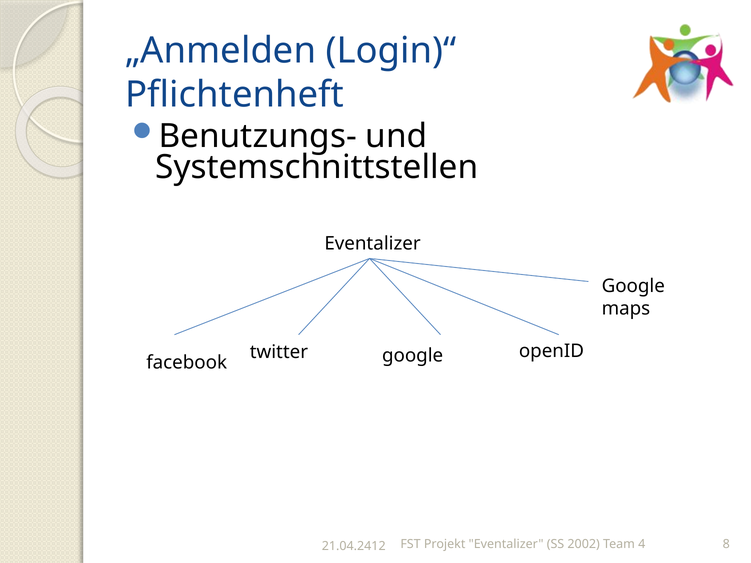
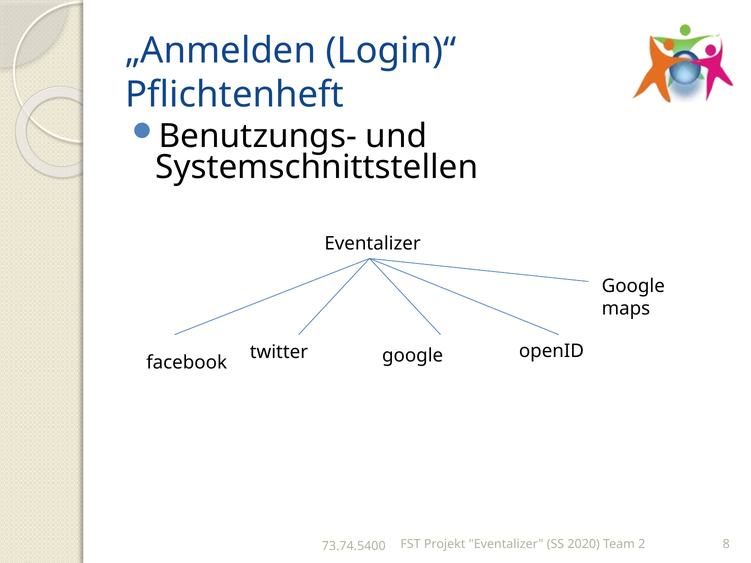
2002: 2002 -> 2020
4: 4 -> 2
21.04.2412: 21.04.2412 -> 73.74.5400
